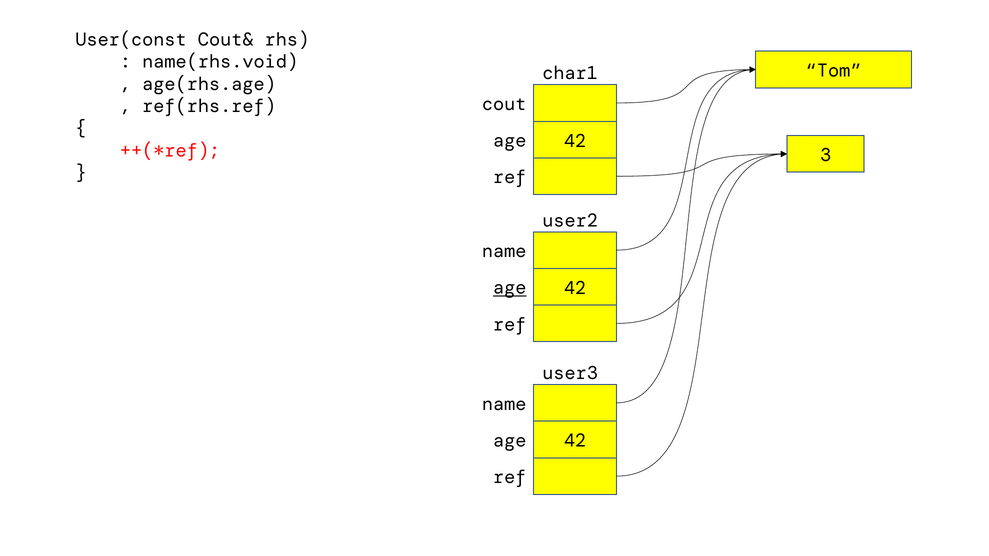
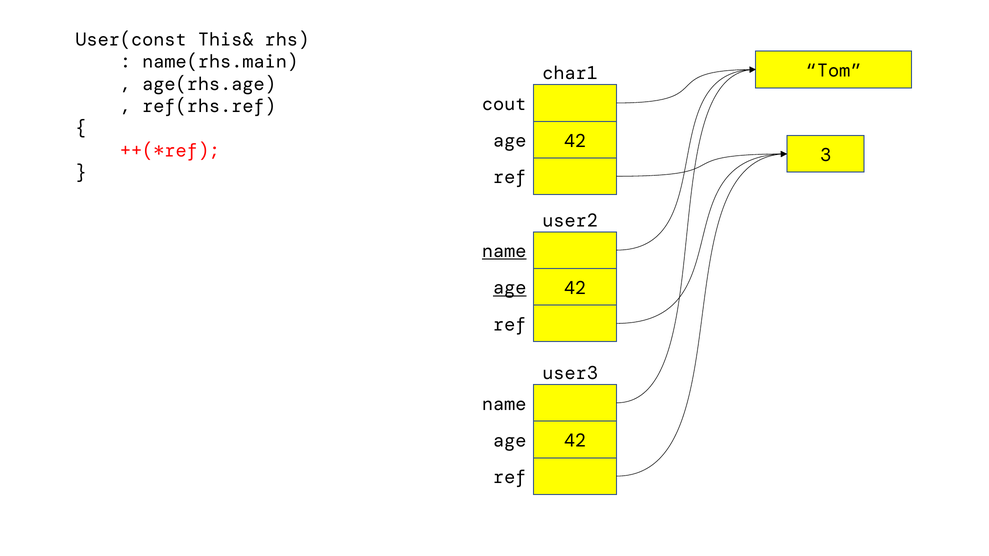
Cout&: Cout& -> This&
name(rhs.void: name(rhs.void -> name(rhs.main
name at (504, 251) underline: none -> present
